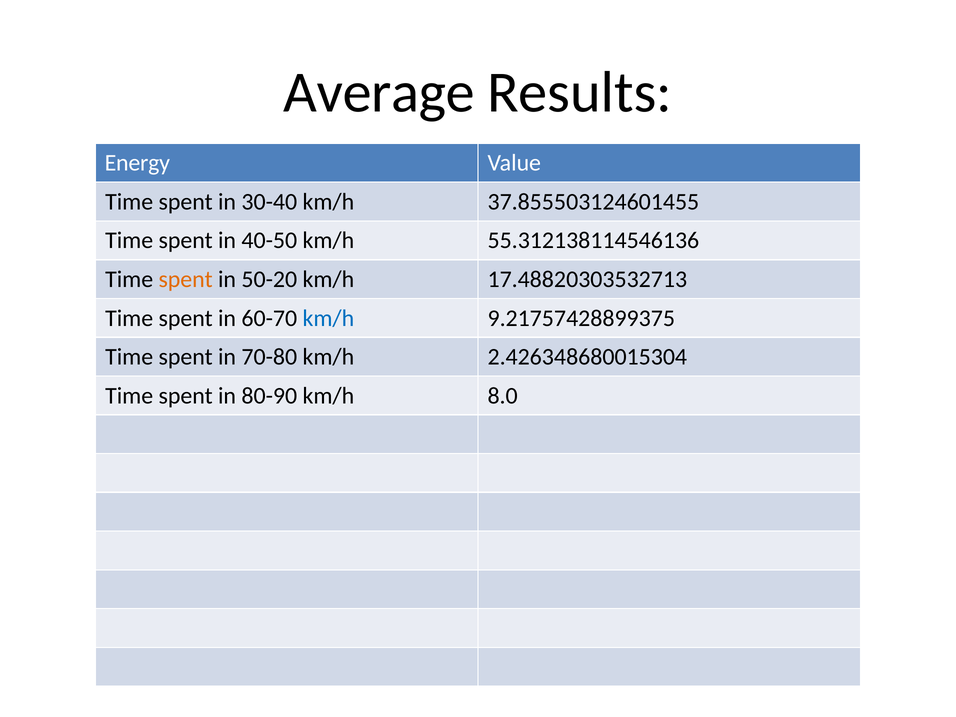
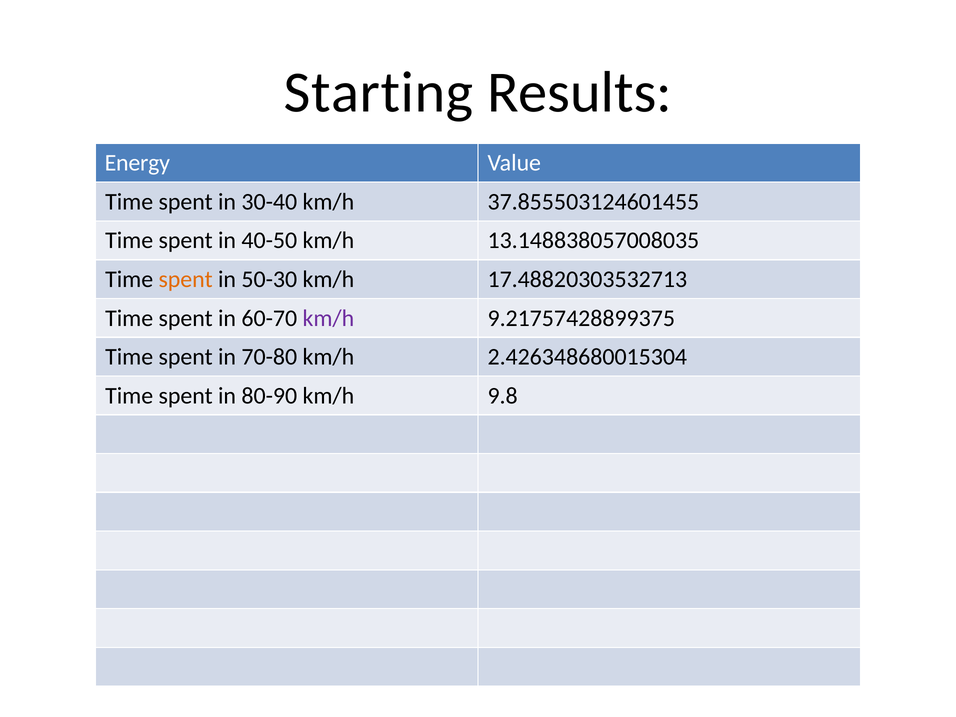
Average: Average -> Starting
55.312138114546136: 55.312138114546136 -> 13.148838057008035
50-20: 50-20 -> 50-30
km/h at (328, 318) colour: blue -> purple
8.0: 8.0 -> 9.8
